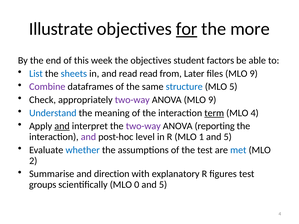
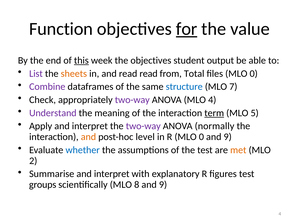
Illustrate: Illustrate -> Function
more: more -> value
this underline: none -> present
factors: factors -> output
List colour: blue -> purple
sheets colour: blue -> orange
Later: Later -> Total
files MLO 9: 9 -> 0
MLO 5: 5 -> 7
ANOVA MLO 9: 9 -> 4
Understand colour: blue -> purple
MLO 4: 4 -> 5
and at (62, 126) underline: present -> none
reporting: reporting -> normally
and at (88, 137) colour: purple -> orange
R MLO 1: 1 -> 0
5 at (228, 137): 5 -> 9
met colour: blue -> orange
Summarise and direction: direction -> interpret
0: 0 -> 8
5 at (163, 185): 5 -> 9
